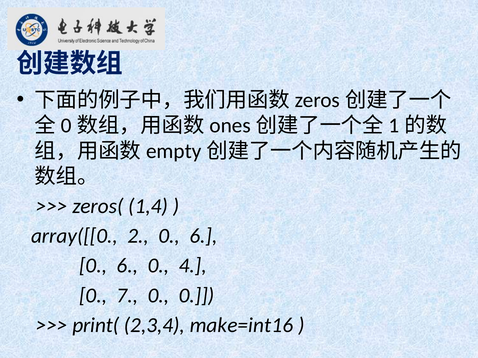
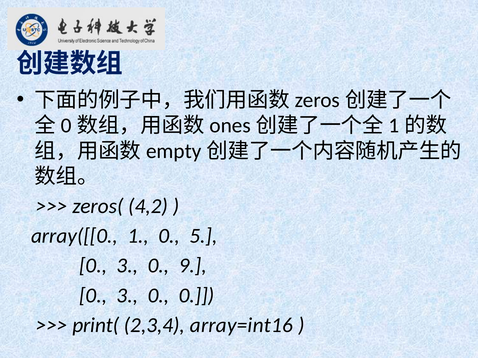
1,4: 1,4 -> 4,2
2: 2 -> 1
6 at (203, 236): 6 -> 5
6 at (127, 266): 6 -> 3
4: 4 -> 9
7 at (127, 296): 7 -> 3
make=int16: make=int16 -> array=int16
